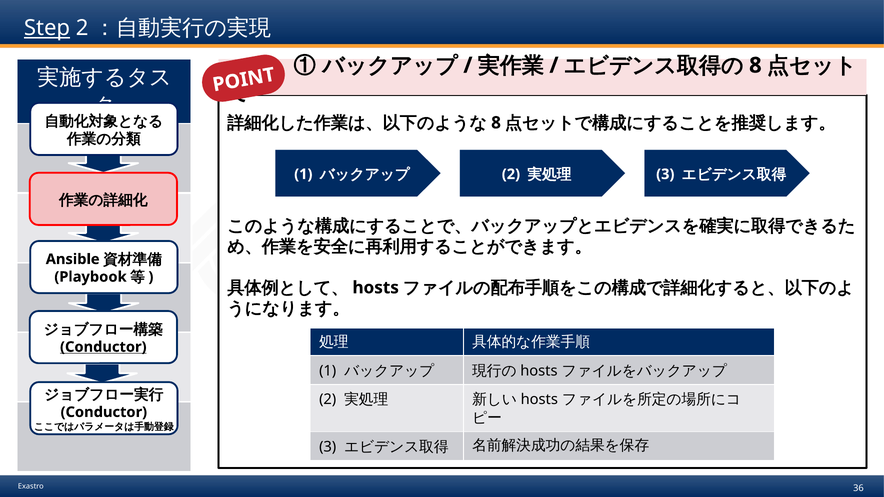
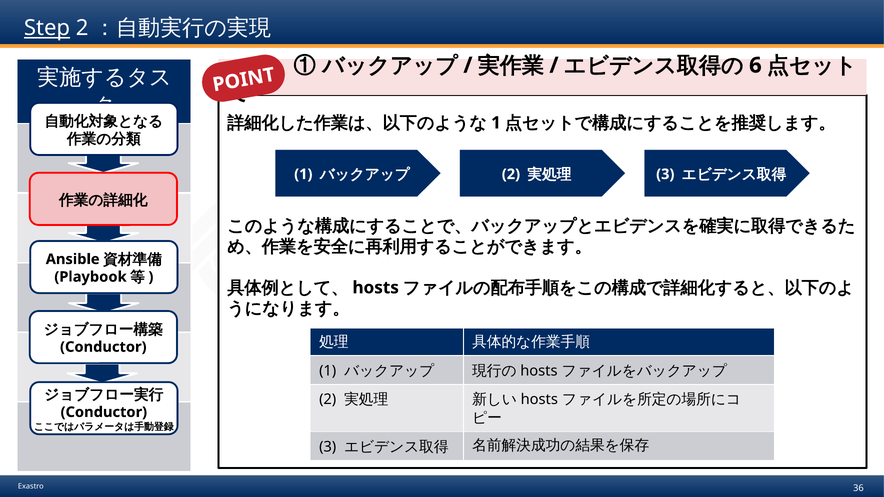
8 at (755, 65): 8 -> 6
8 at (496, 123): 8 -> 1
Conductor at (103, 347) underline: present -> none
